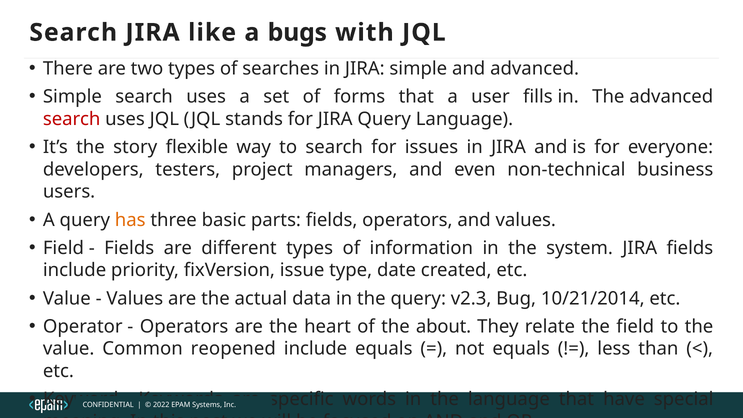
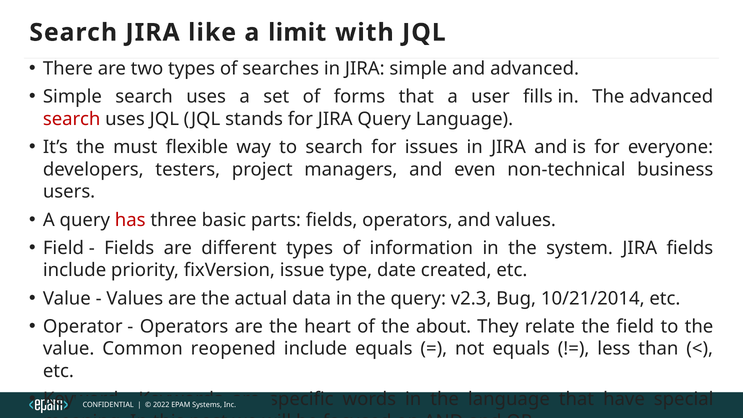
bugs: bugs -> limit
story: story -> must
has colour: orange -> red
